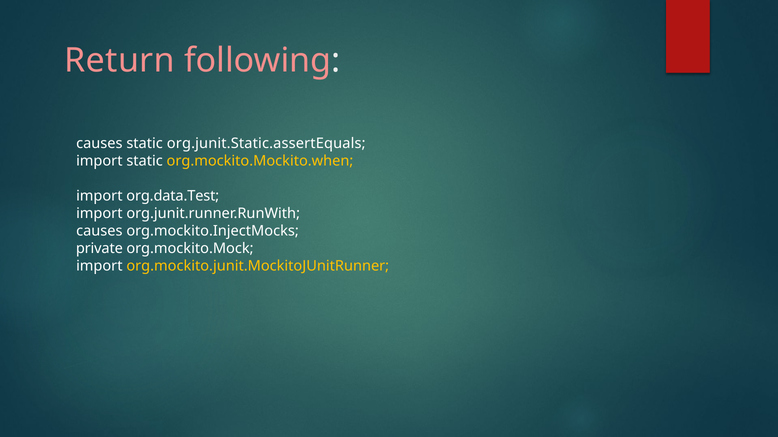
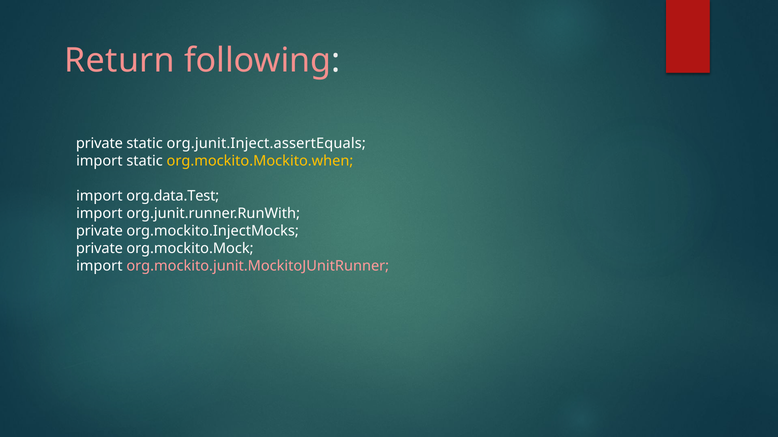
causes at (99, 144): causes -> private
org.junit.Static.assertEquals: org.junit.Static.assertEquals -> org.junit.Inject.assertEquals
causes at (99, 231): causes -> private
org.mockito.junit.MockitoJUnitRunner colour: yellow -> pink
